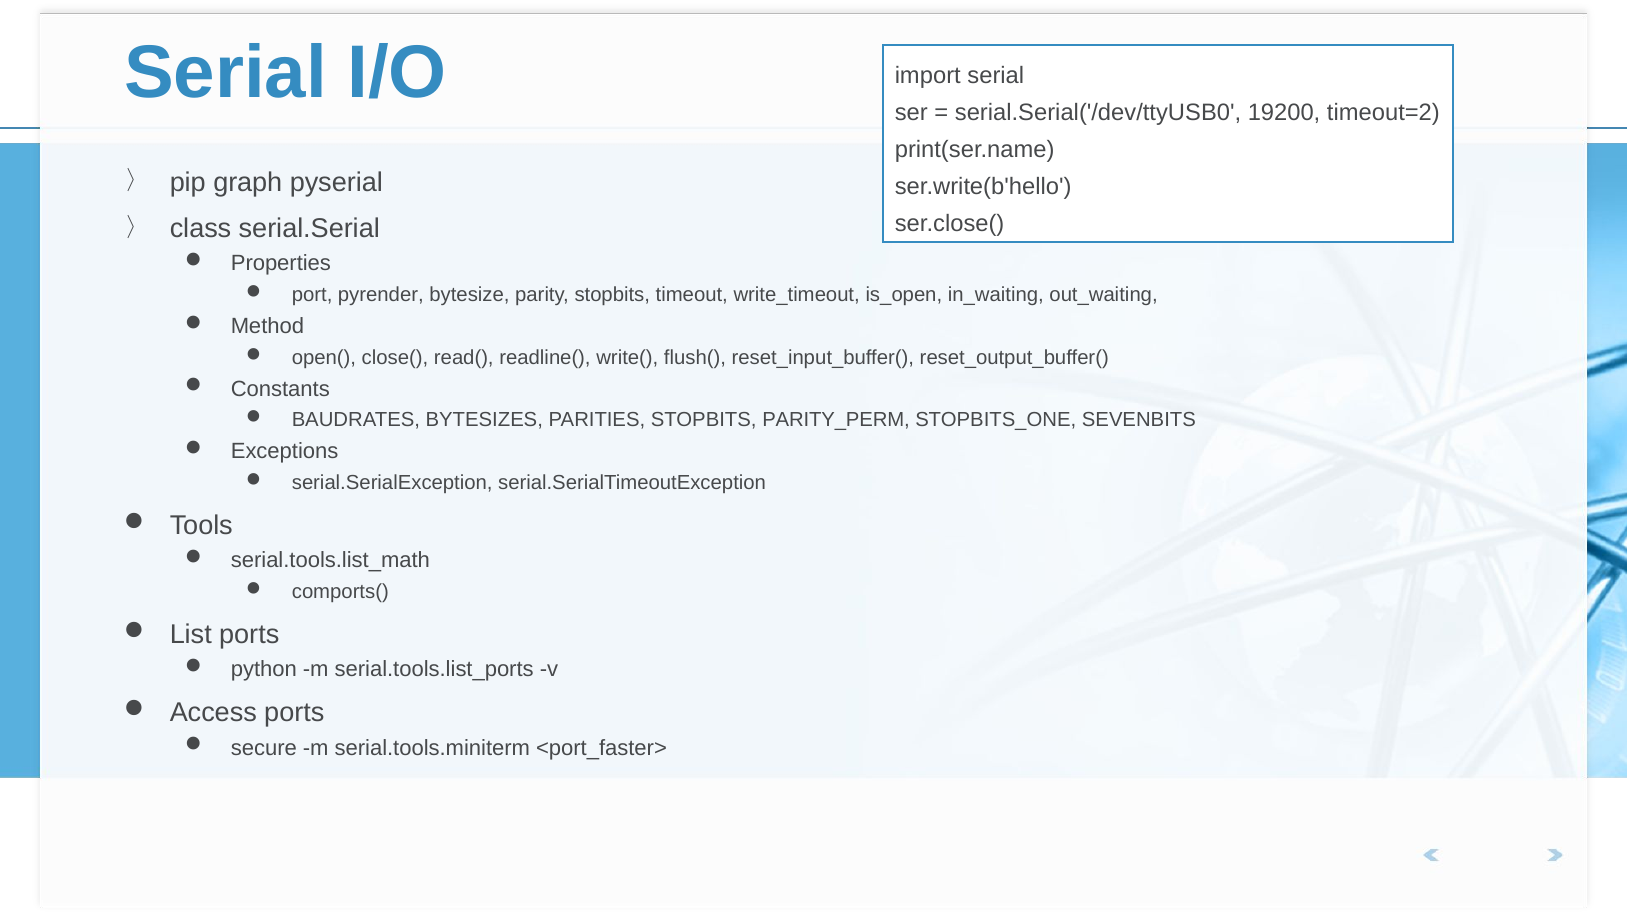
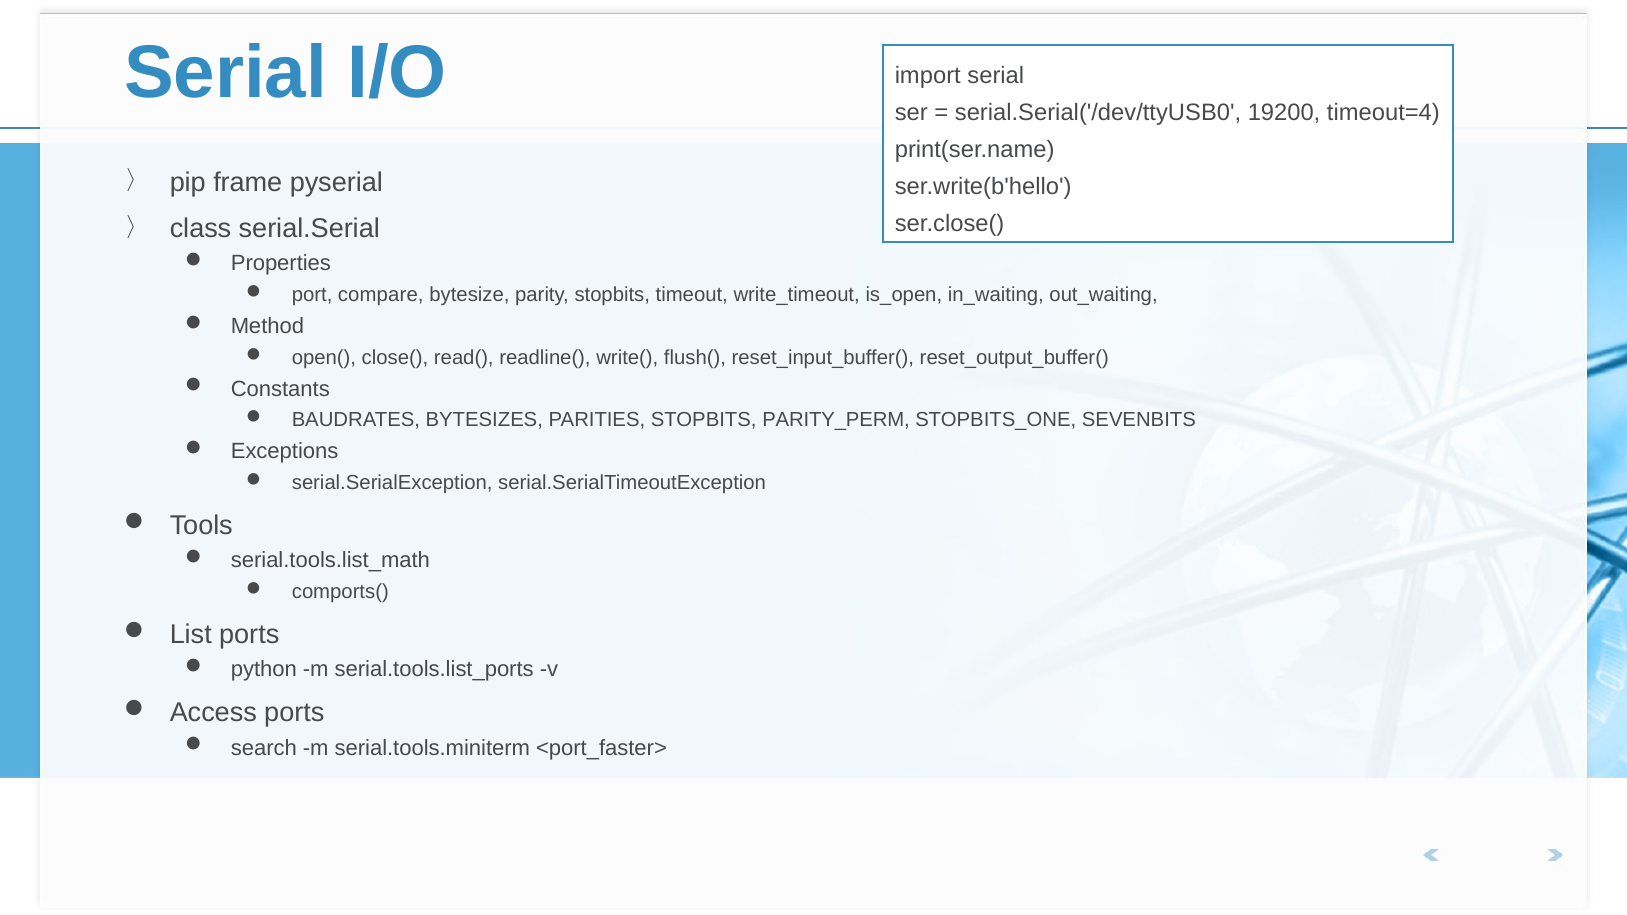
timeout=2: timeout=2 -> timeout=4
graph: graph -> frame
pyrender: pyrender -> compare
secure: secure -> search
